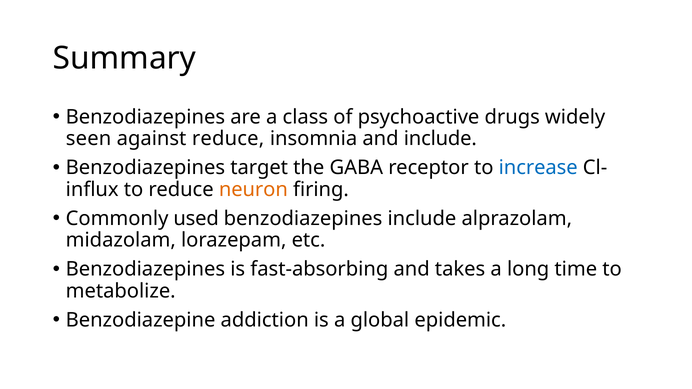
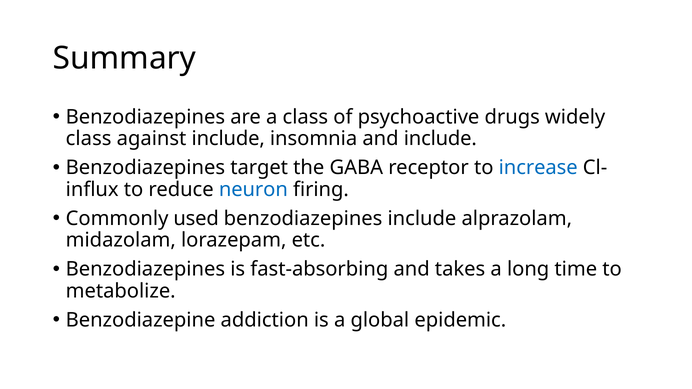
seen at (89, 139): seen -> class
against reduce: reduce -> include
neuron colour: orange -> blue
